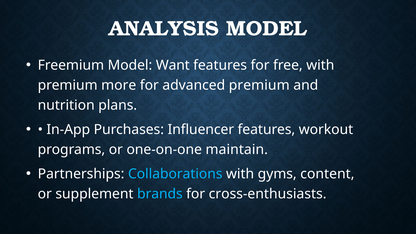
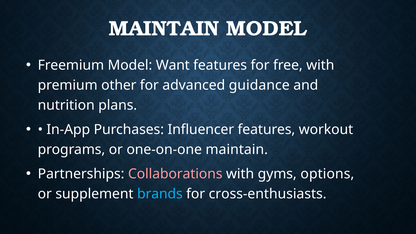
ANALYSIS at (164, 29): ANALYSIS -> MAINTAIN
more: more -> other
advanced premium: premium -> guidance
Collaborations colour: light blue -> pink
content: content -> options
